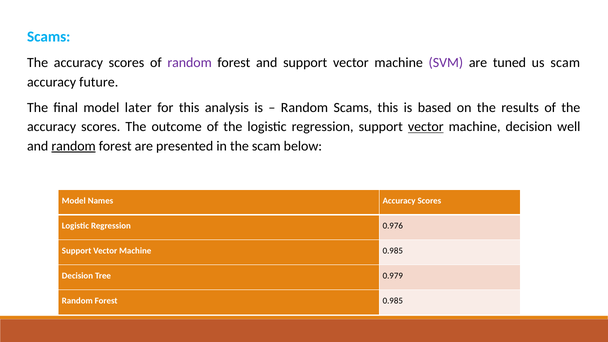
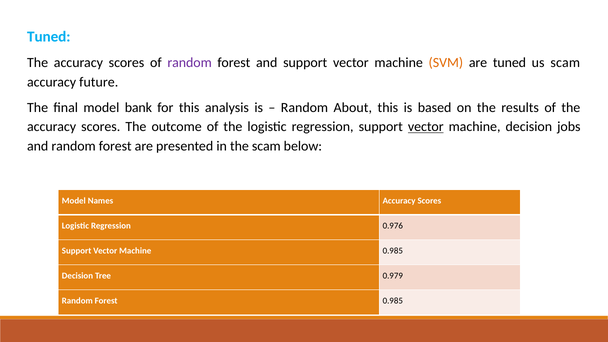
Scams at (49, 37): Scams -> Tuned
SVM colour: purple -> orange
later: later -> bank
Random Scams: Scams -> About
well: well -> jobs
random at (74, 146) underline: present -> none
